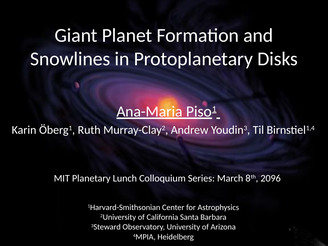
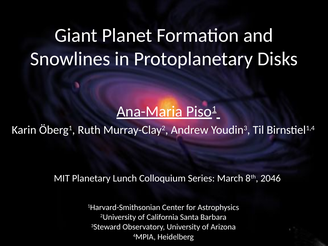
2096: 2096 -> 2046
